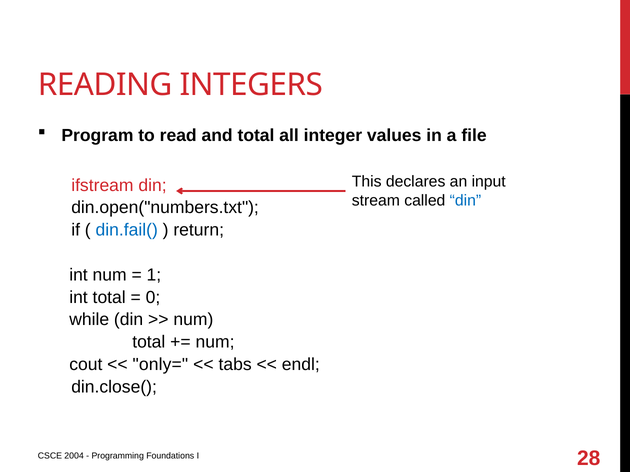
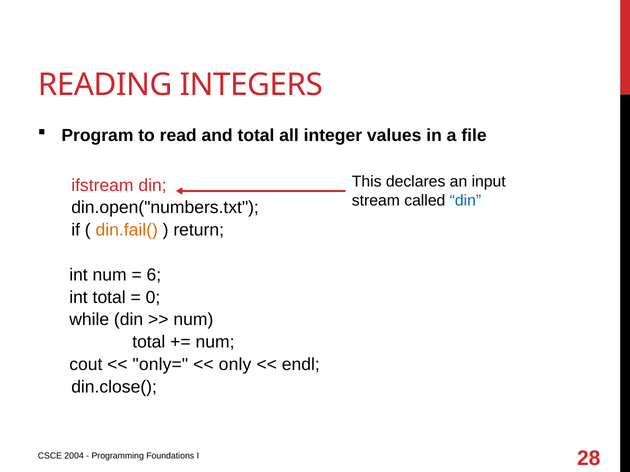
din.fail( colour: blue -> orange
1: 1 -> 6
tabs: tabs -> only
